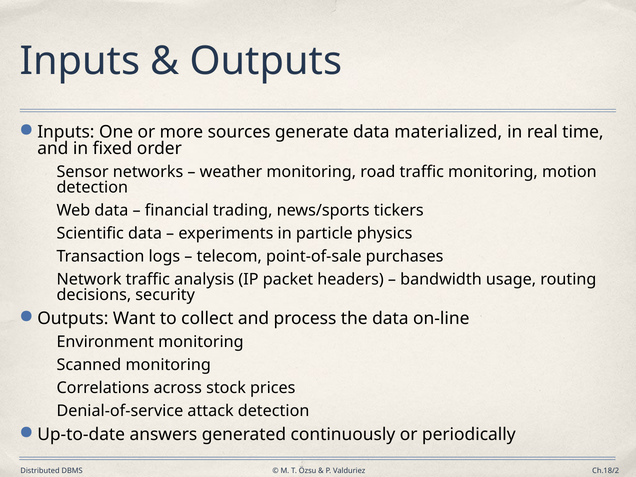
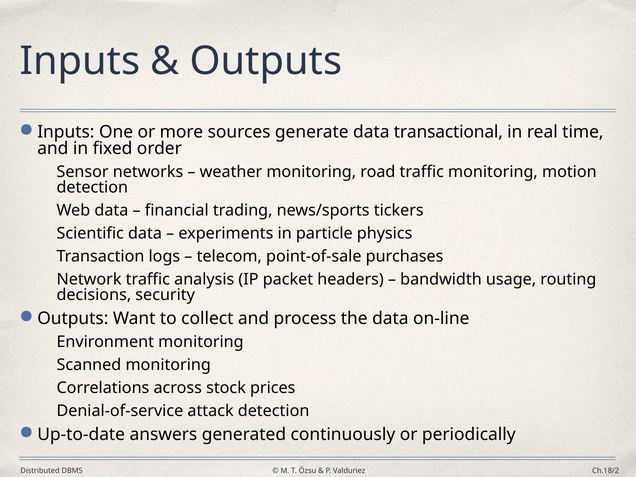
materialized: materialized -> transactional
